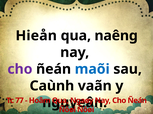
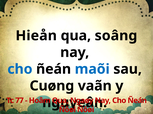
naêng: naêng -> soâng
cho at (20, 70) colour: purple -> blue
Caùnh: Caùnh -> Cuøng
